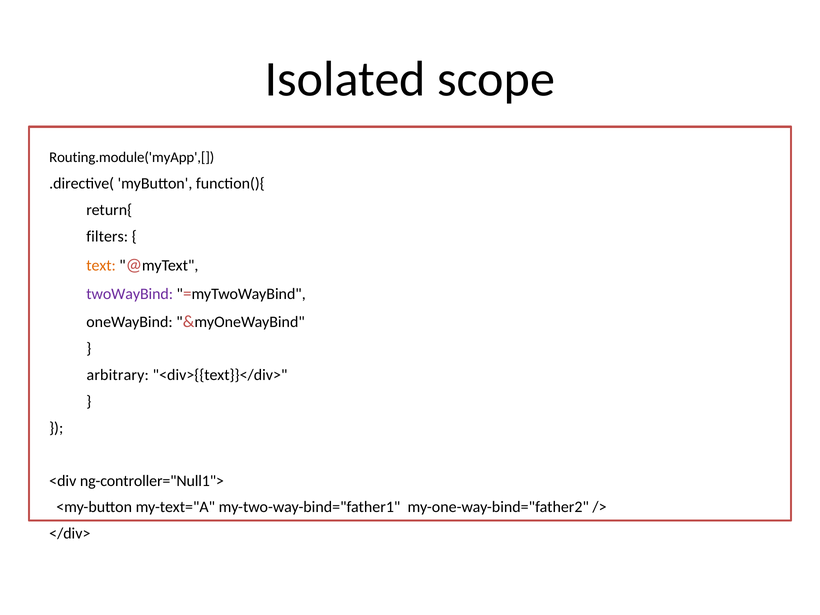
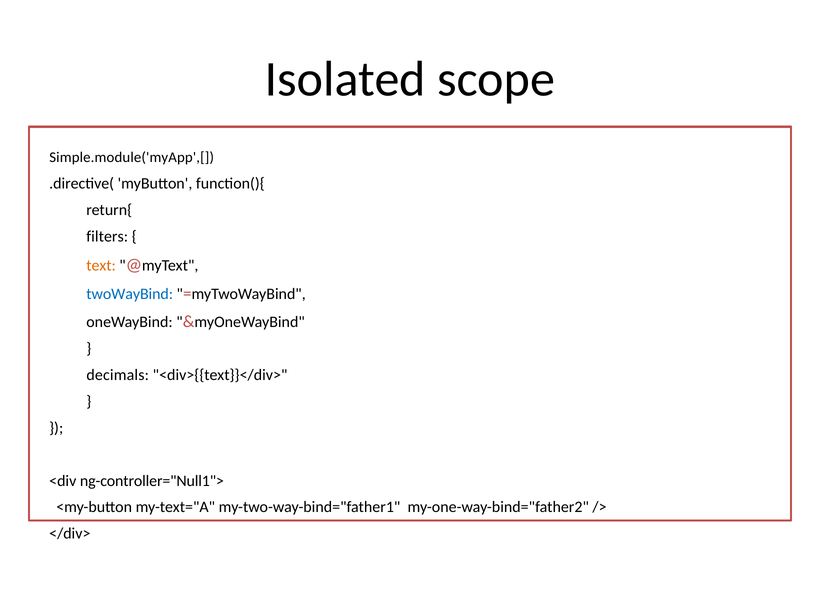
Routing.module('myApp',[: Routing.module('myApp',[ -> Simple.module('myApp',[
twoWayBind colour: purple -> blue
arbitrary: arbitrary -> decimals
